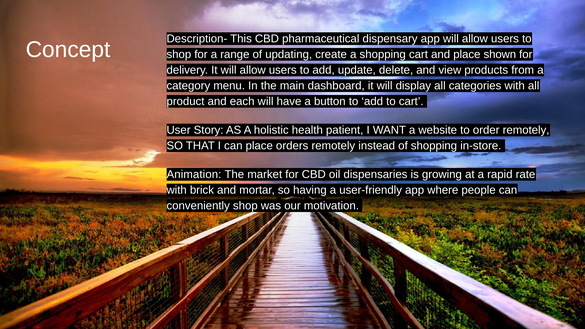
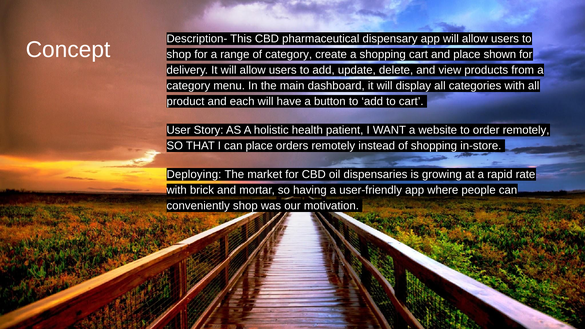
of updating: updating -> category
Animation: Animation -> Deploying
